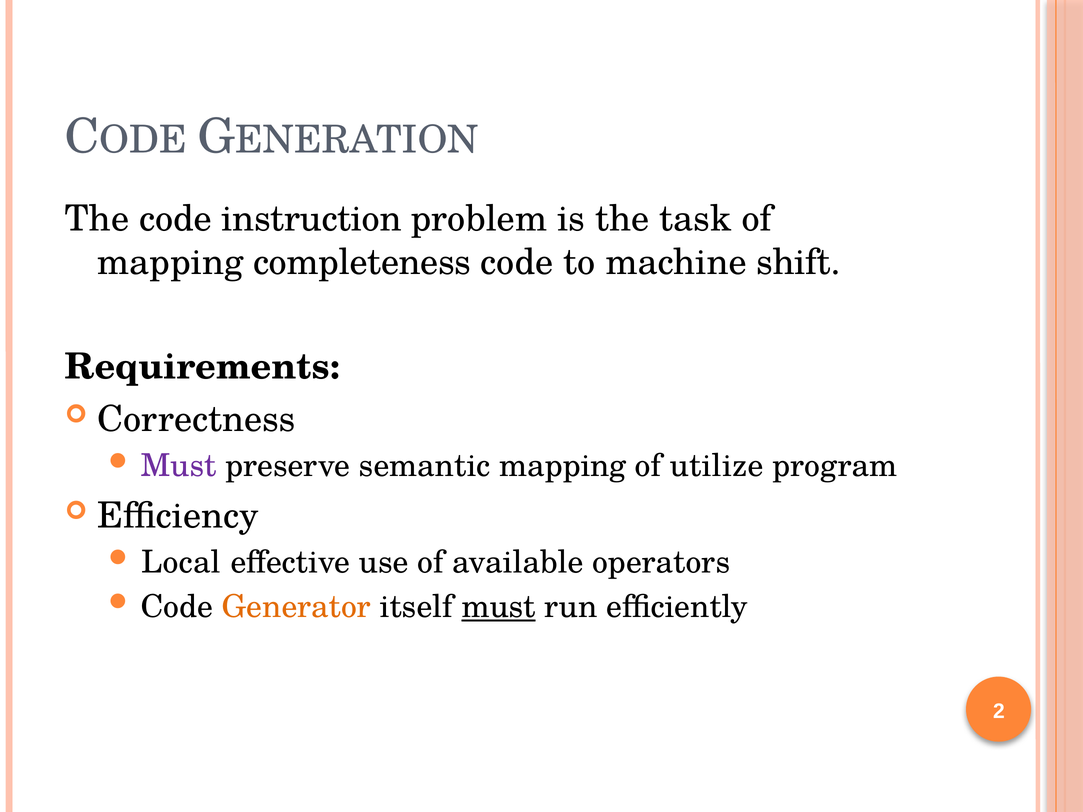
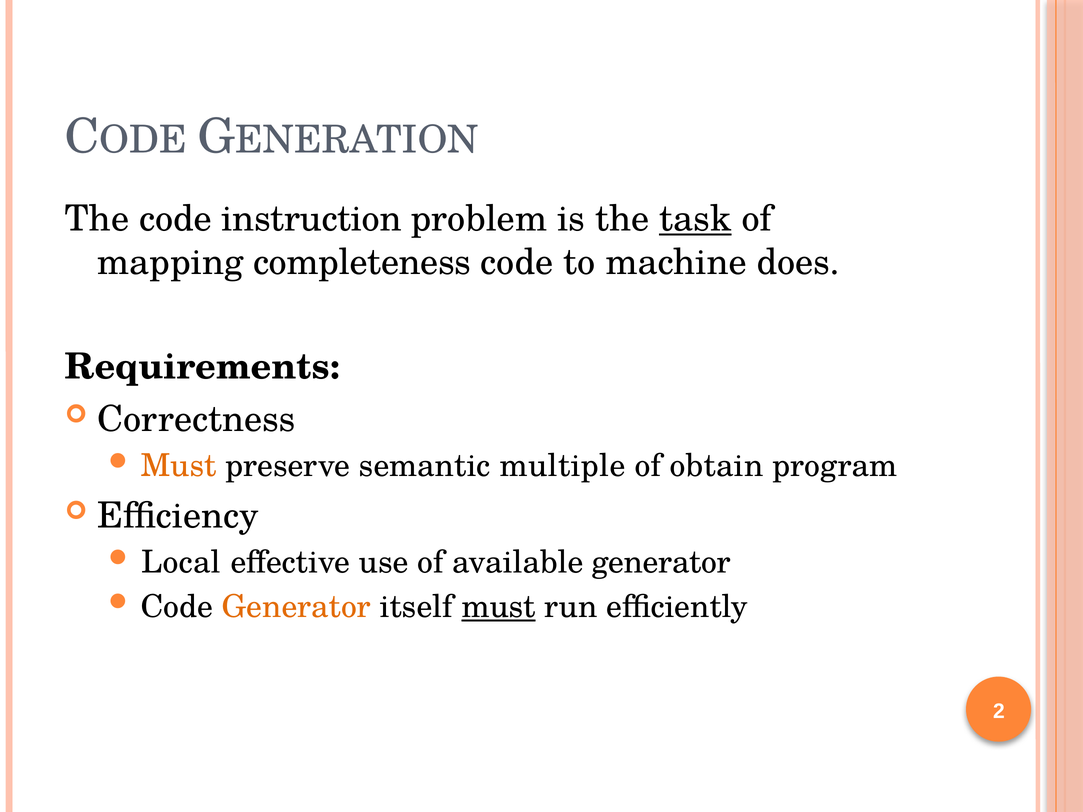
task underline: none -> present
shift: shift -> does
Must at (179, 466) colour: purple -> orange
semantic mapping: mapping -> multiple
utilize: utilize -> obtain
available operators: operators -> generator
